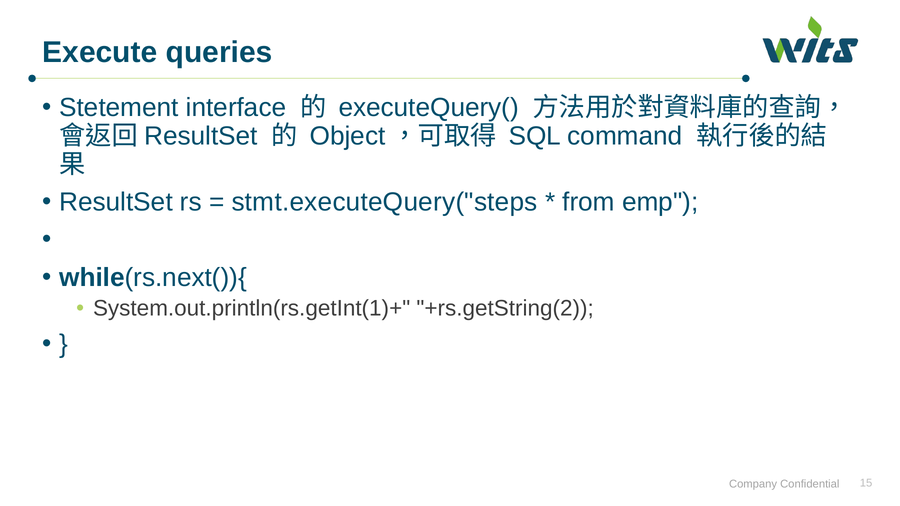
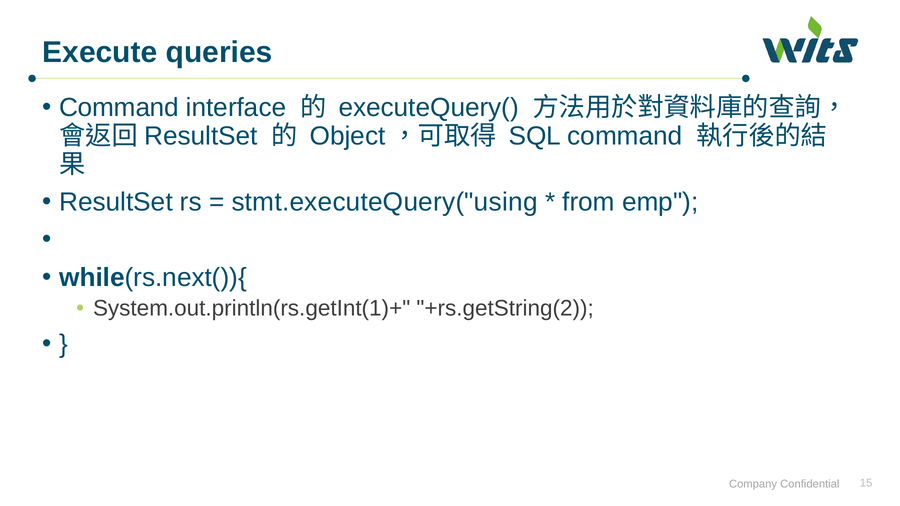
Stetement at (119, 108): Stetement -> Command
stmt.executeQuery("steps: stmt.executeQuery("steps -> stmt.executeQuery("using
